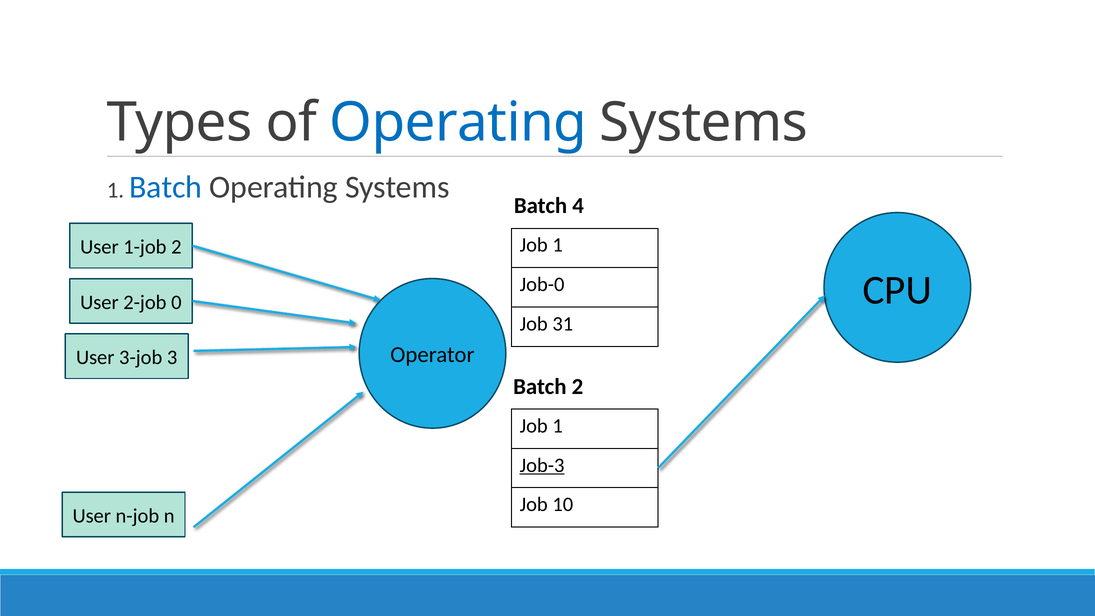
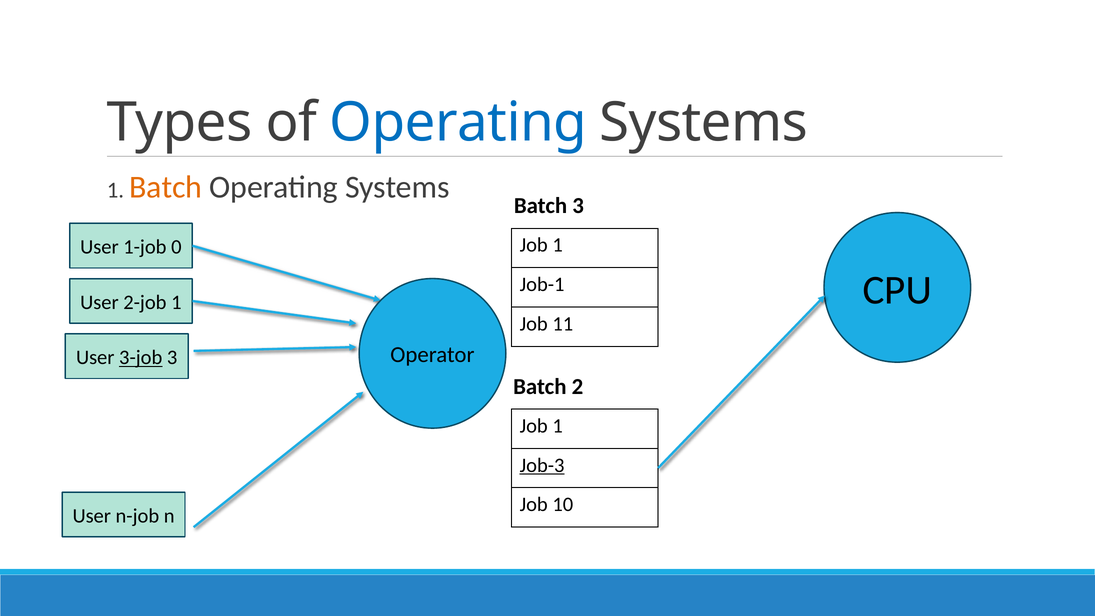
Batch at (166, 187) colour: blue -> orange
Batch 4: 4 -> 3
1-job 2: 2 -> 0
Job-0: Job-0 -> Job-1
2-job 0: 0 -> 1
31: 31 -> 11
3-job underline: none -> present
